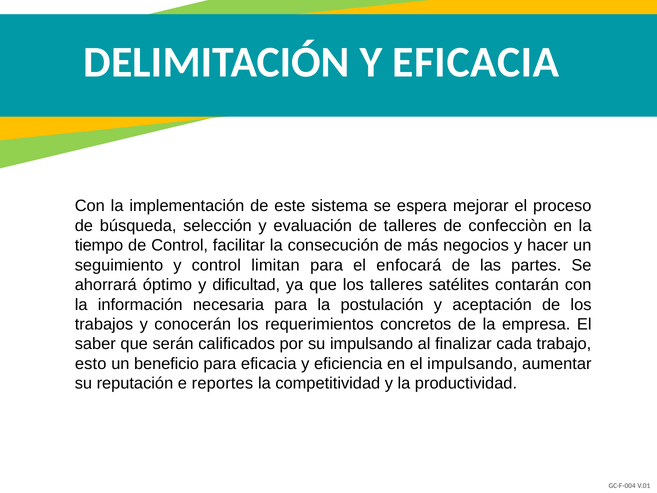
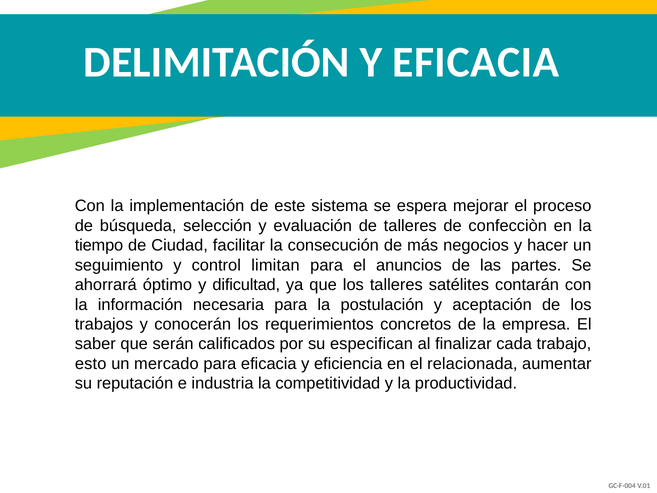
de Control: Control -> Ciudad
enfocará: enfocará -> anuncios
su impulsando: impulsando -> especifican
beneficio: beneficio -> mercado
el impulsando: impulsando -> relacionada
reportes: reportes -> industria
